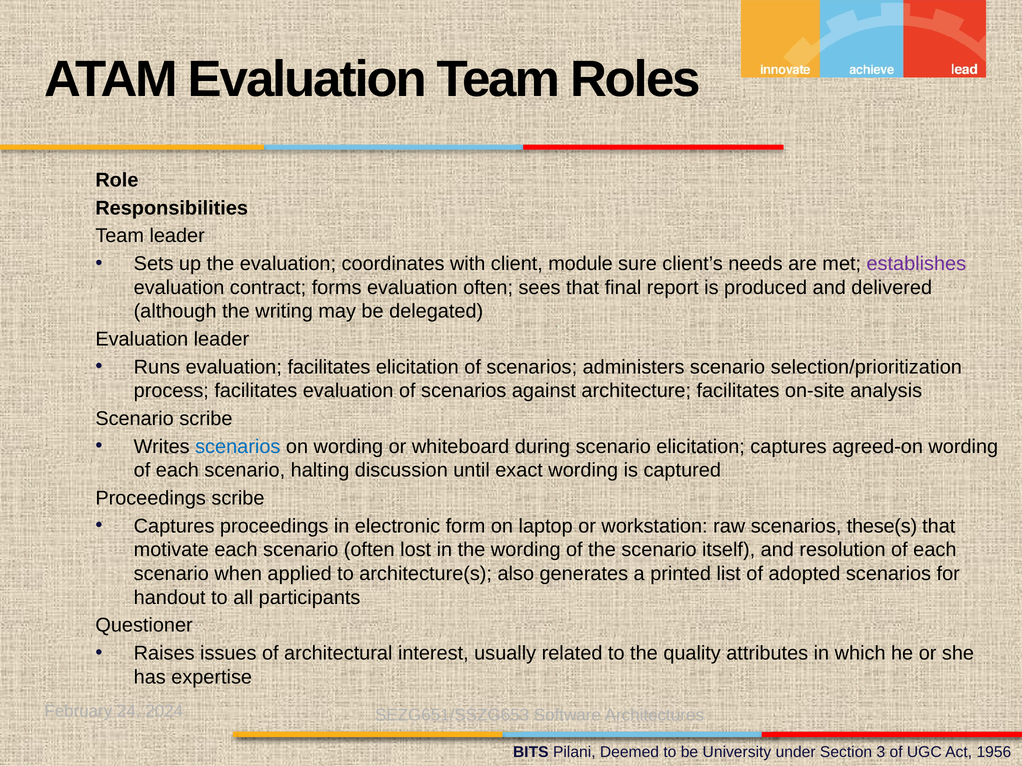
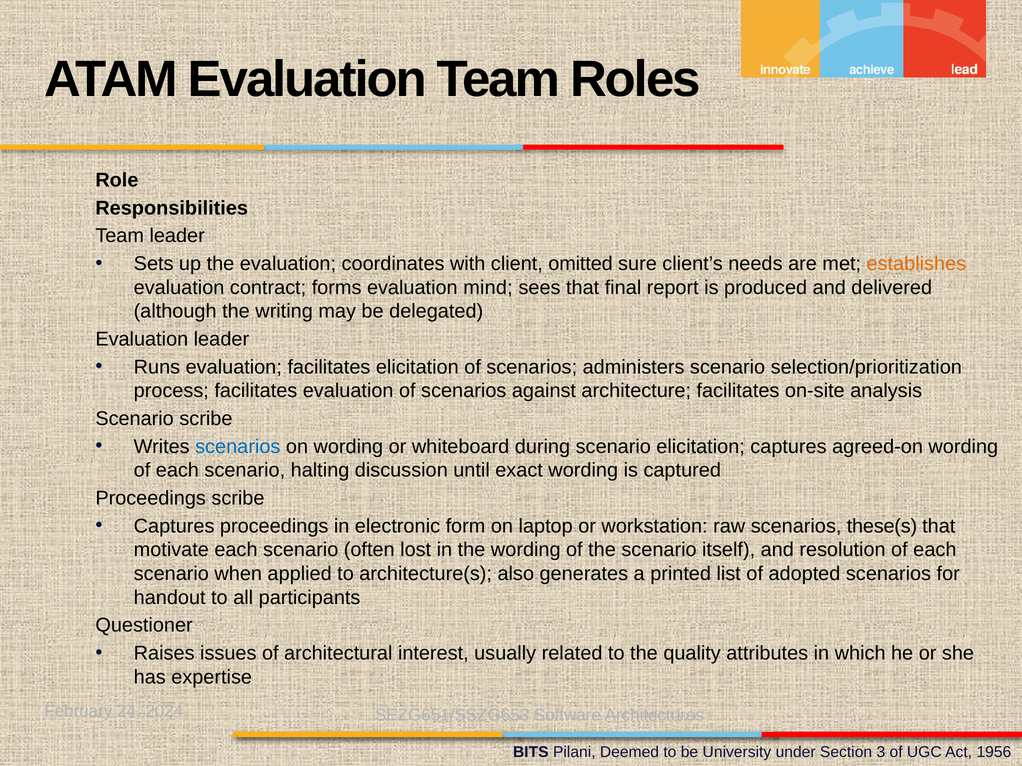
module: module -> omitted
establishes colour: purple -> orange
evaluation often: often -> mind
